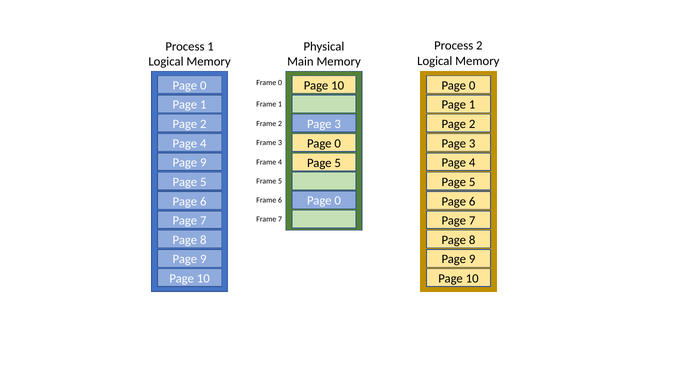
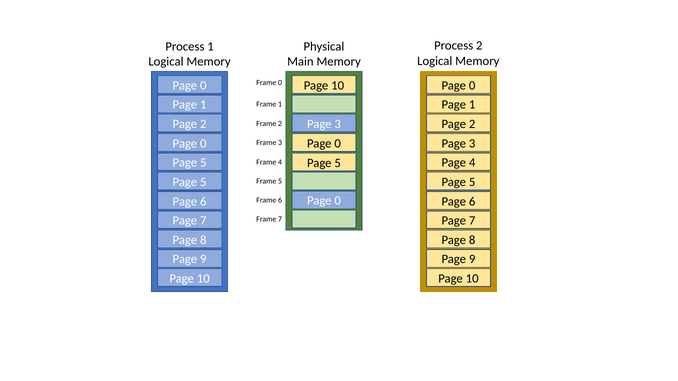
4 at (203, 143): 4 -> 0
9 at (203, 163): 9 -> 5
